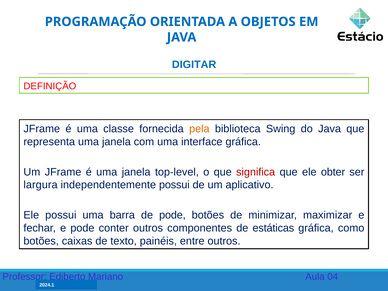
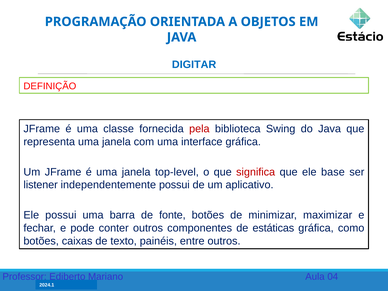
pela colour: orange -> red
obter: obter -> base
largura: largura -> listener
de pode: pode -> fonte
